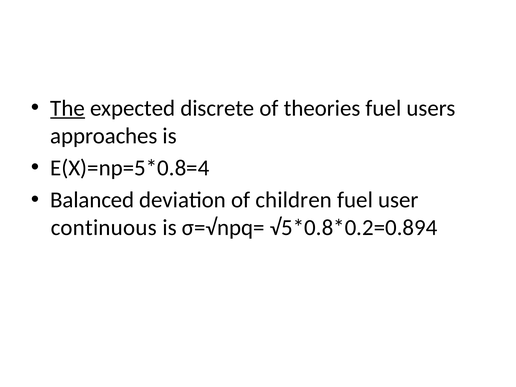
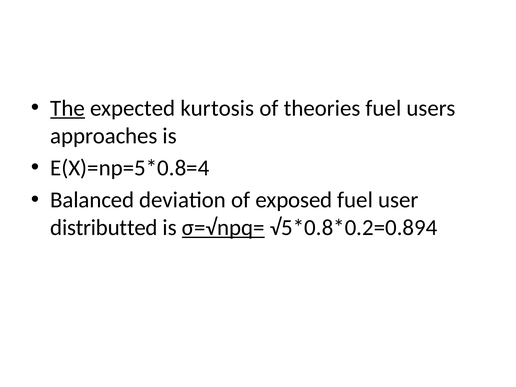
discrete: discrete -> kurtosis
children: children -> exposed
continuous: continuous -> distributted
σ=√npq= underline: none -> present
